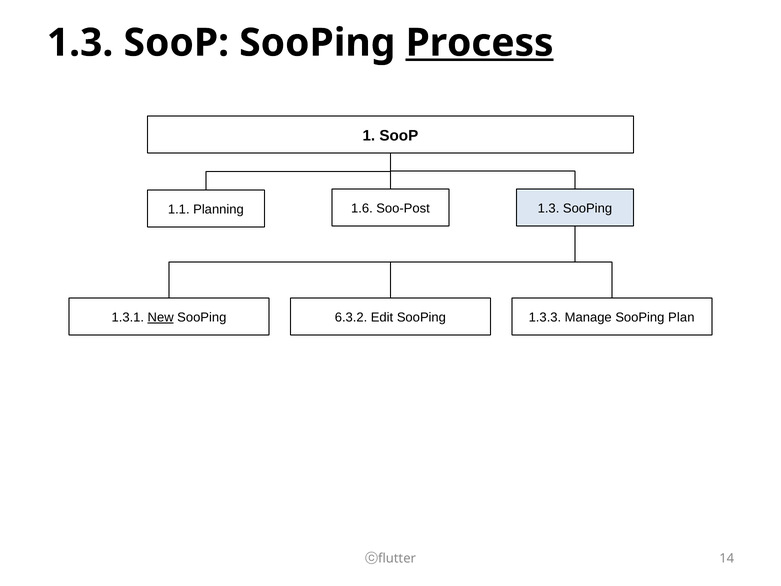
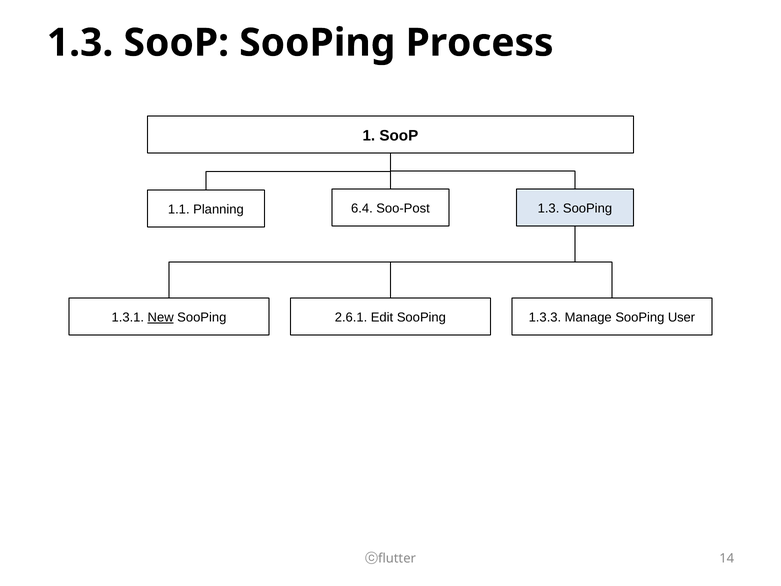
Process underline: present -> none
1.6: 1.6 -> 6.4
6.3.2: 6.3.2 -> 2.6.1
Plan: Plan -> User
